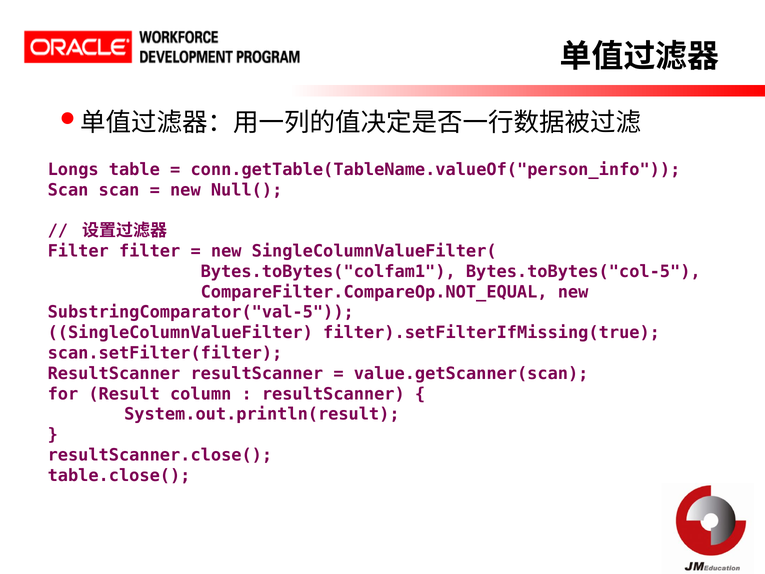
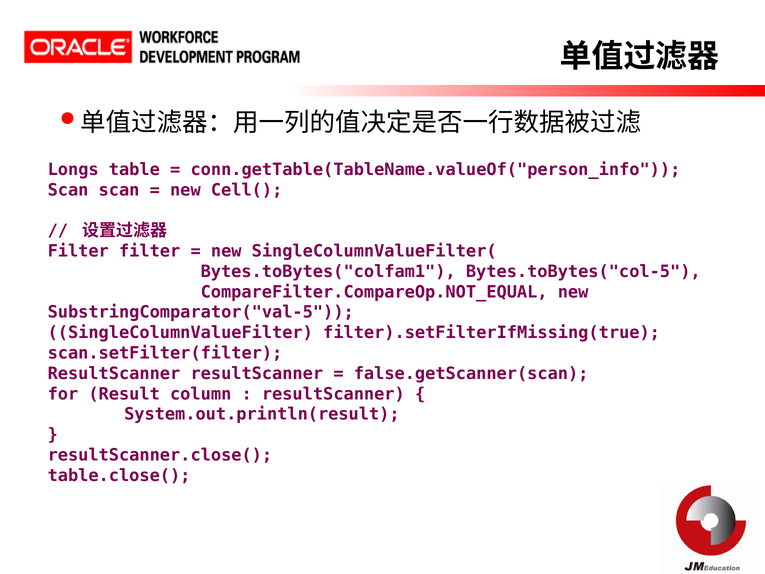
Null(: Null( -> Cell(
value.getScanner(scan: value.getScanner(scan -> false.getScanner(scan
